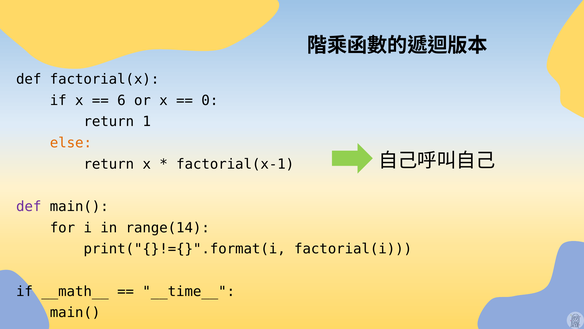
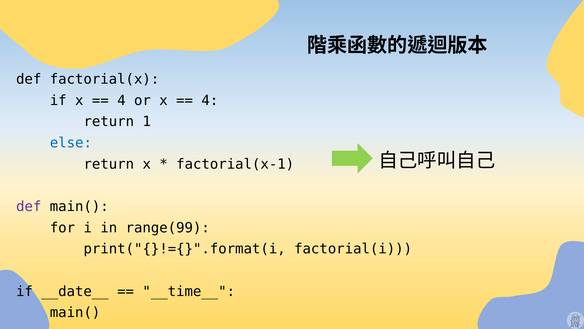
6 at (121, 100): 6 -> 4
0 at (210, 100): 0 -> 4
else colour: orange -> blue
range(14: range(14 -> range(99
__math__: __math__ -> __date__
